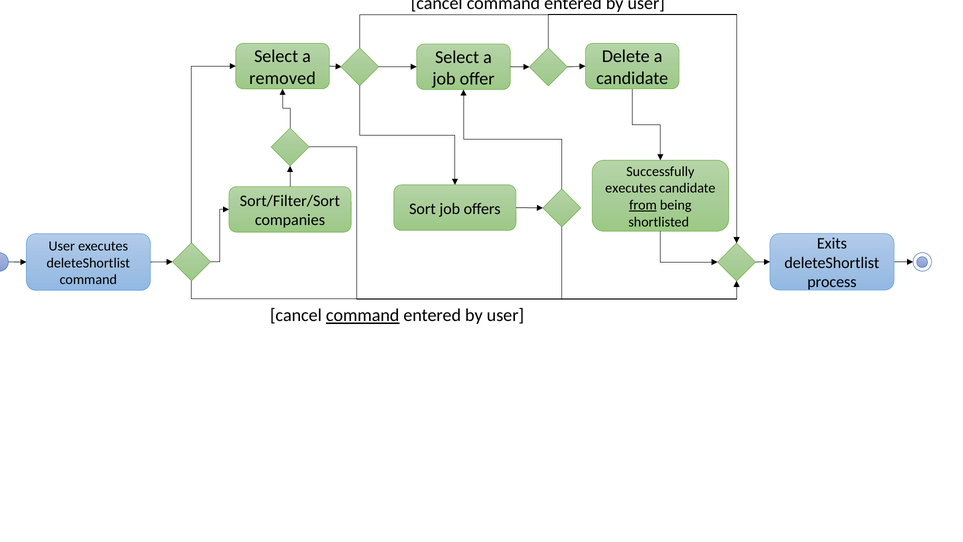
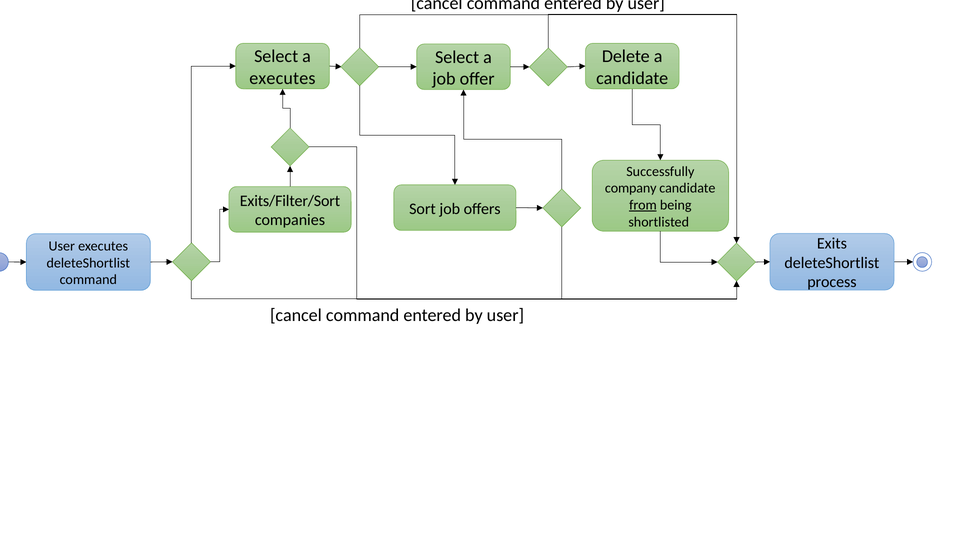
removed at (282, 78): removed -> executes
executes at (631, 188): executes -> company
Sort/Filter/Sort: Sort/Filter/Sort -> Exits/Filter/Sort
command at (363, 315) underline: present -> none
